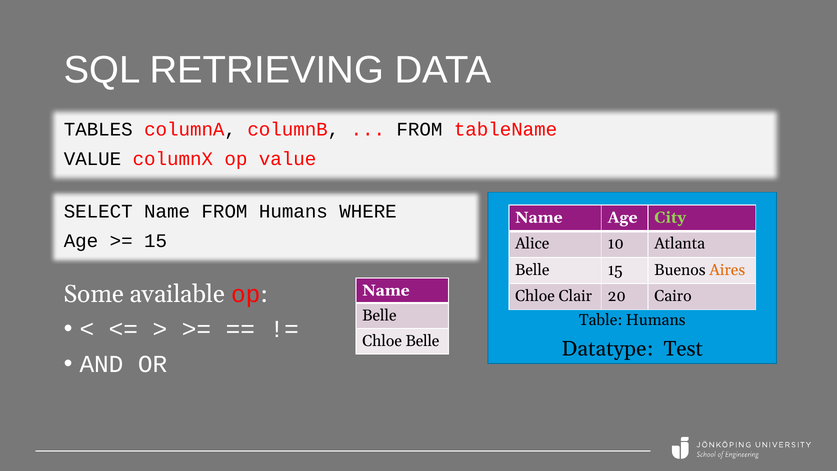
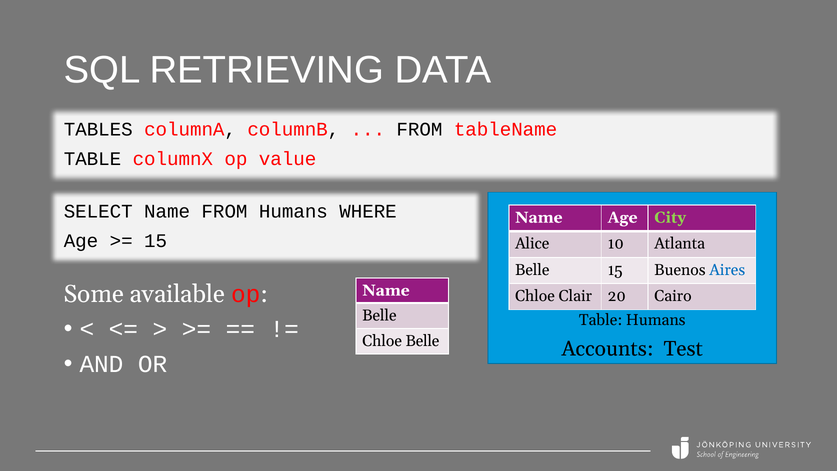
VALUE at (93, 159): VALUE -> TABLE
Aires colour: orange -> blue
Datatype: Datatype -> Accounts
